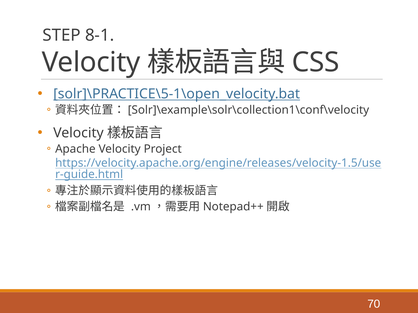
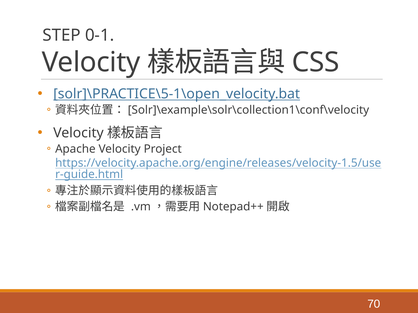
8-1: 8-1 -> 0-1
